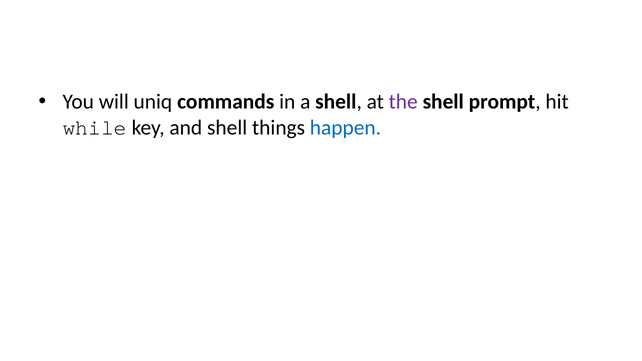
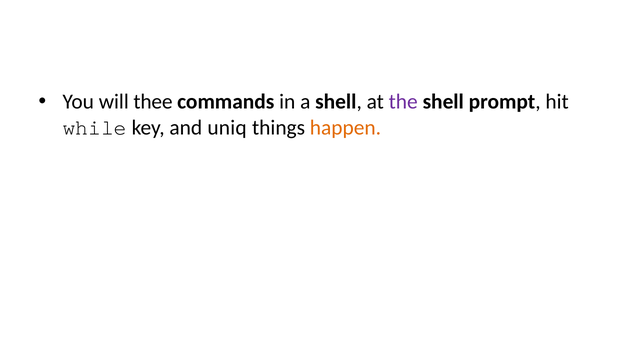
uniq: uniq -> thee
and shell: shell -> uniq
happen colour: blue -> orange
